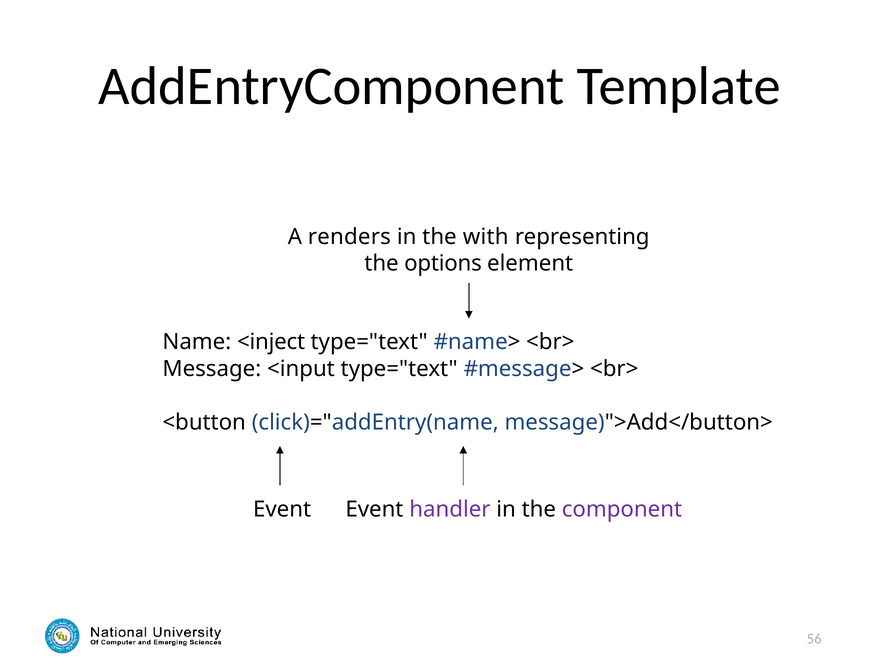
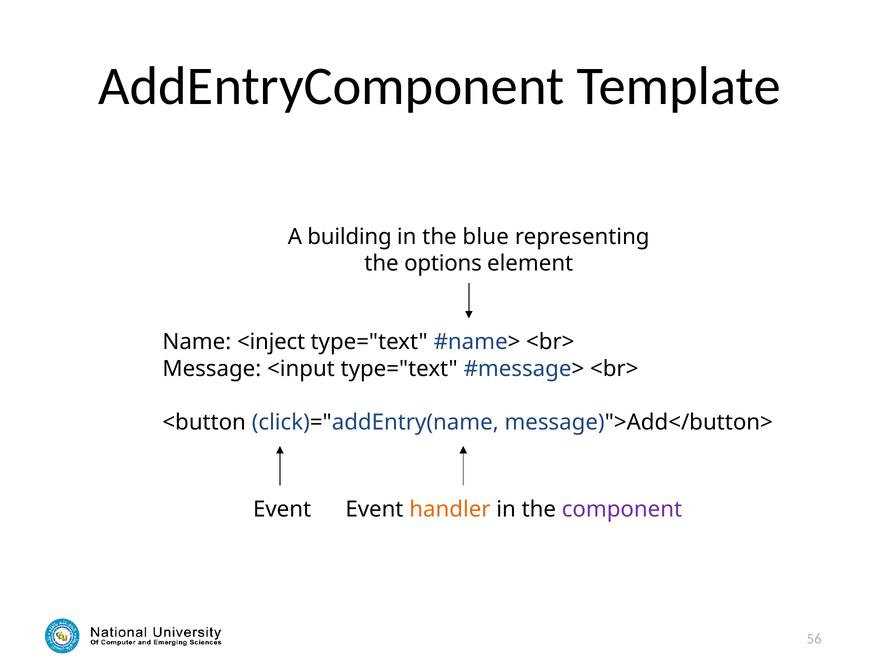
renders: renders -> building
with: with -> blue
handler colour: purple -> orange
